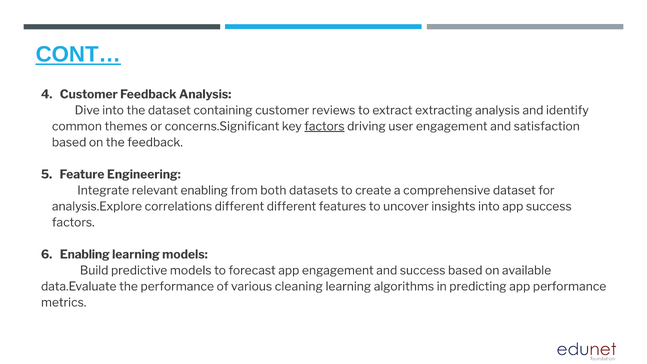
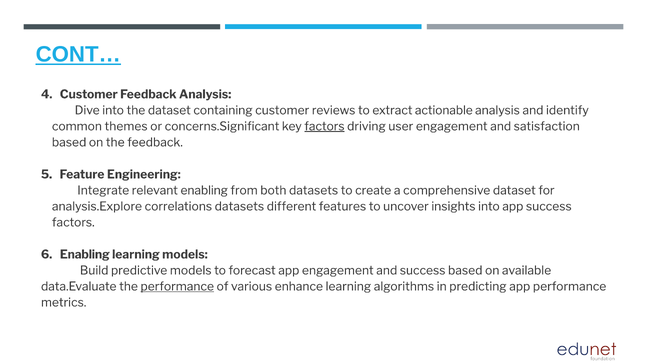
extracting: extracting -> actionable
correlations different: different -> datasets
performance at (177, 286) underline: none -> present
cleaning: cleaning -> enhance
